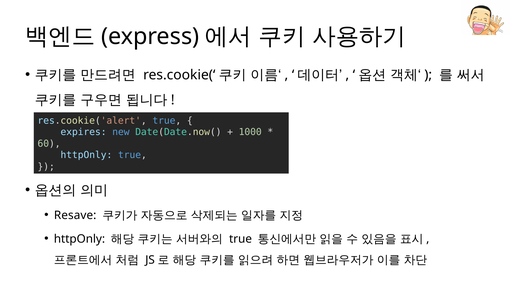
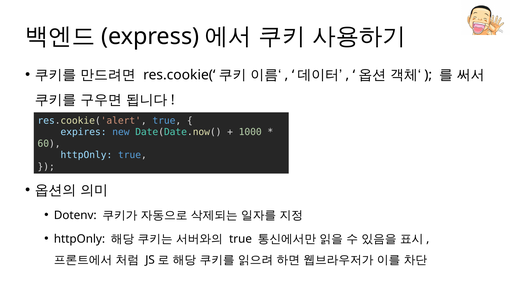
Resave: Resave -> Dotenv
